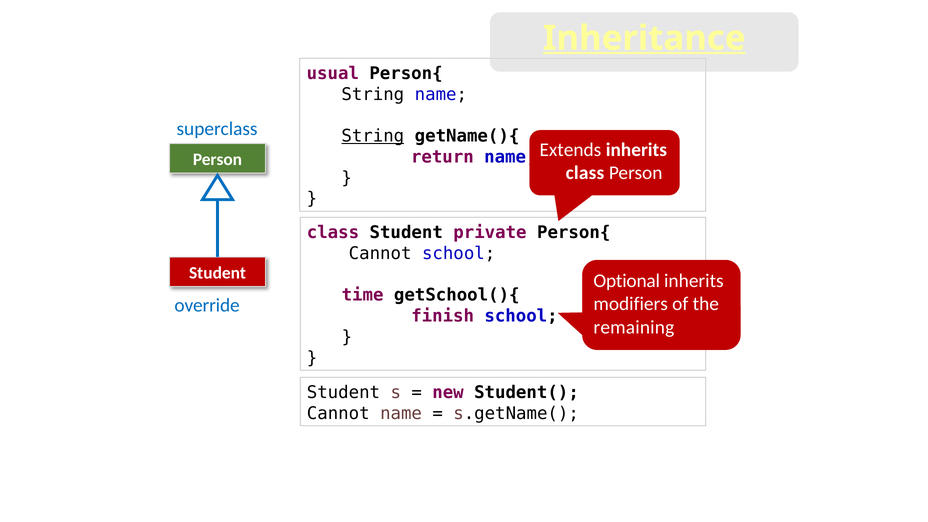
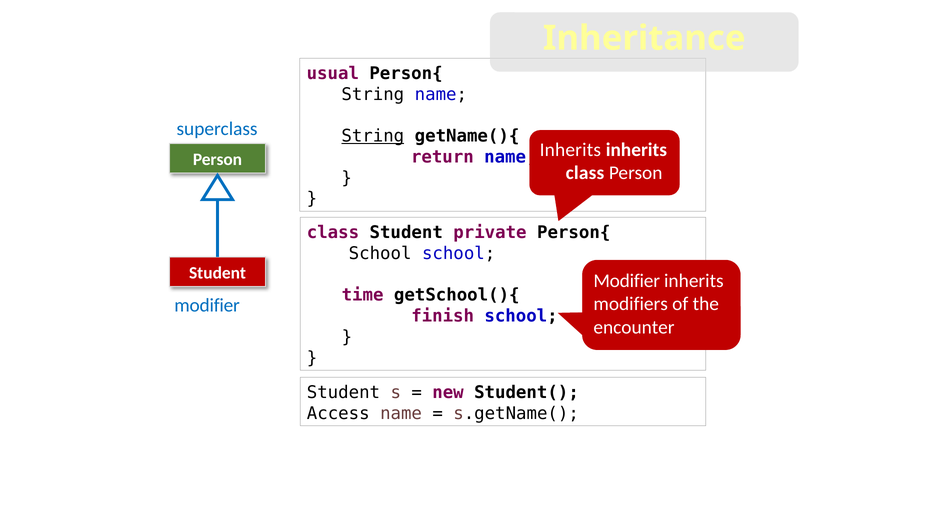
Inheritance underline: present -> none
Extends at (570, 150): Extends -> Inherits
Cannot at (380, 253): Cannot -> School
Optional at (627, 281): Optional -> Modifier
override at (207, 306): override -> modifier
remaining: remaining -> encounter
Cannot at (338, 413): Cannot -> Access
